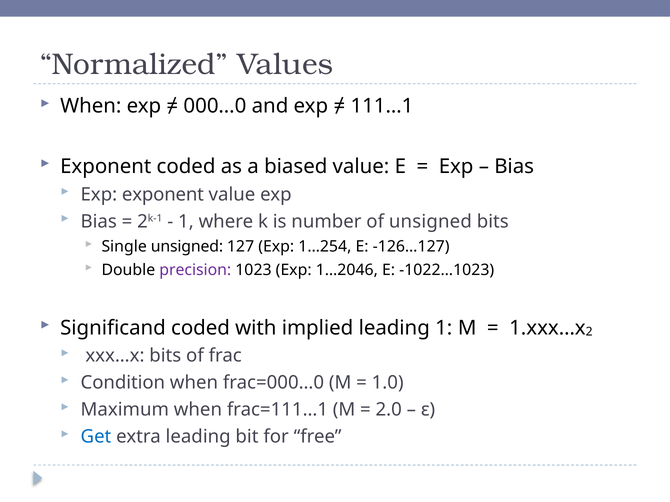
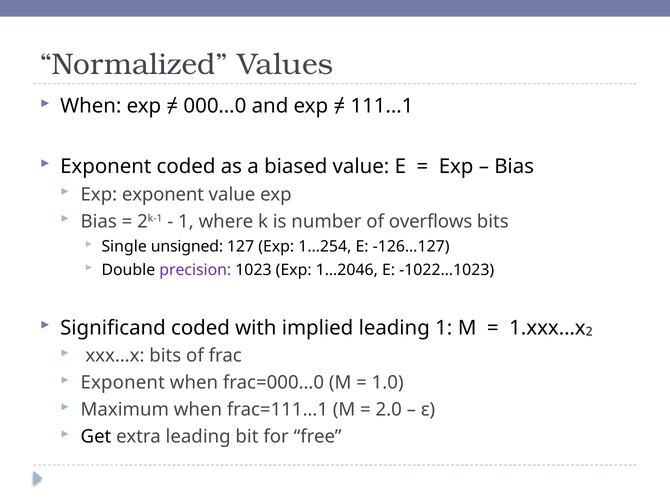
of unsigned: unsigned -> overflows
Condition at (123, 383): Condition -> Exponent
Get colour: blue -> black
